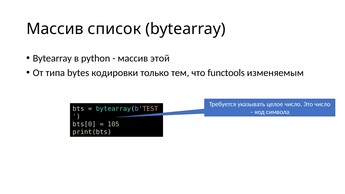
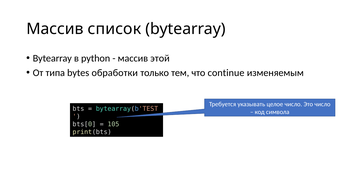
кодировки: кодировки -> обработки
functools: functools -> continue
